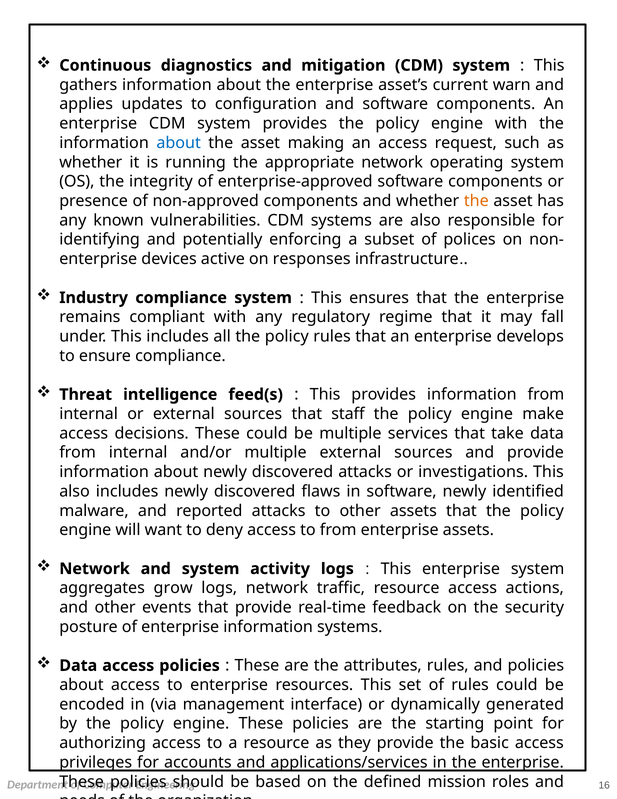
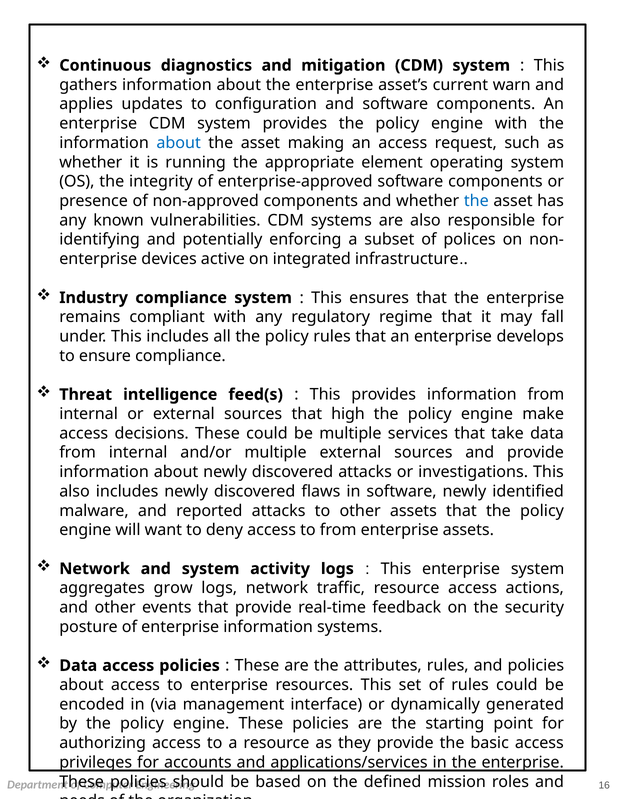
appropriate network: network -> element
the at (476, 201) colour: orange -> blue
on responses: responses -> integrated
staff: staff -> high
